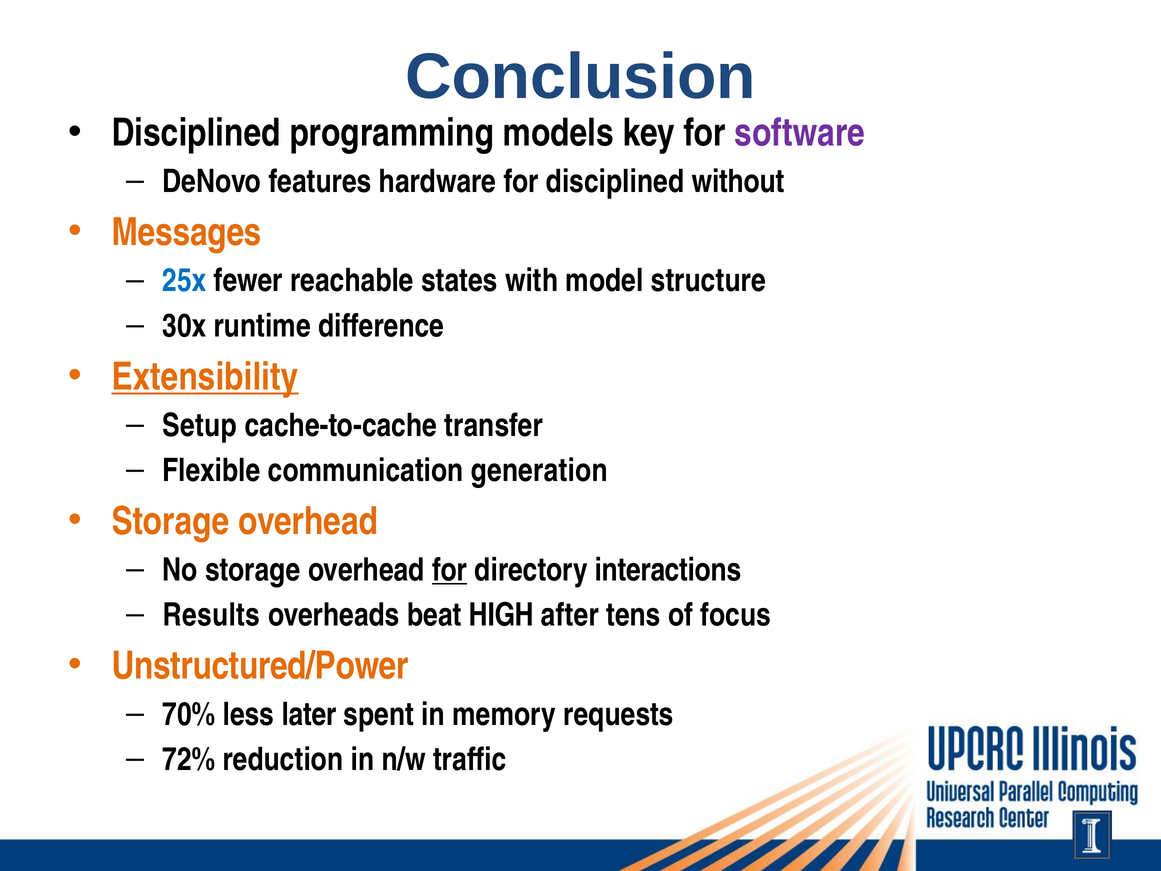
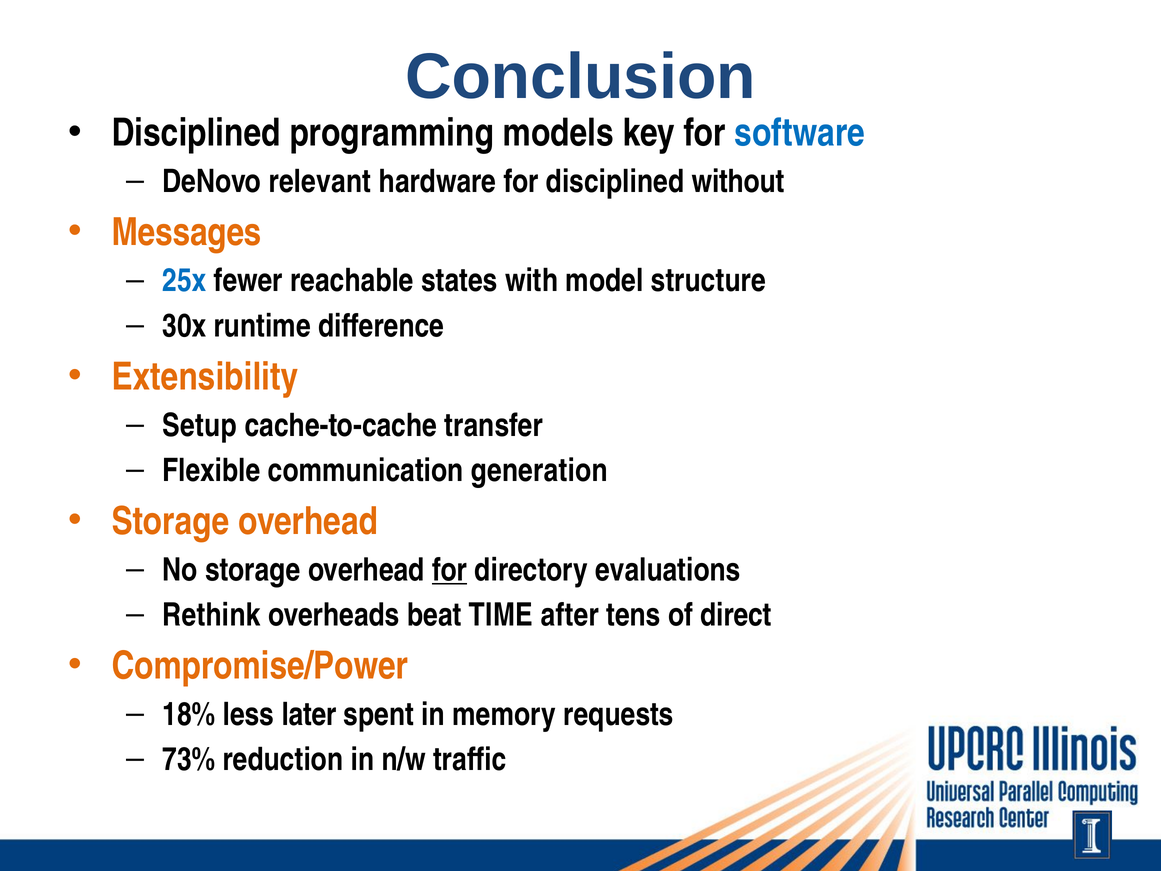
software colour: purple -> blue
features: features -> relevant
Extensibility underline: present -> none
interactions: interactions -> evaluations
Results: Results -> Rethink
HIGH: HIGH -> TIME
focus: focus -> direct
Unstructured/Power: Unstructured/Power -> Compromise/Power
70%: 70% -> 18%
72%: 72% -> 73%
